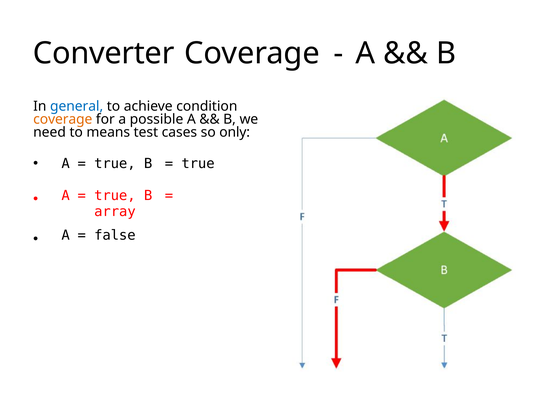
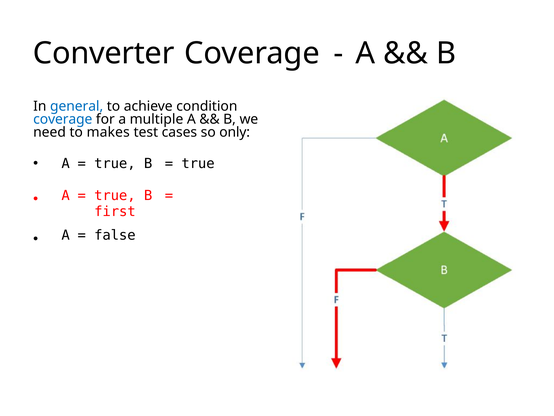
coverage at (63, 119) colour: orange -> blue
possible: possible -> multiple
means: means -> makes
array: array -> first
